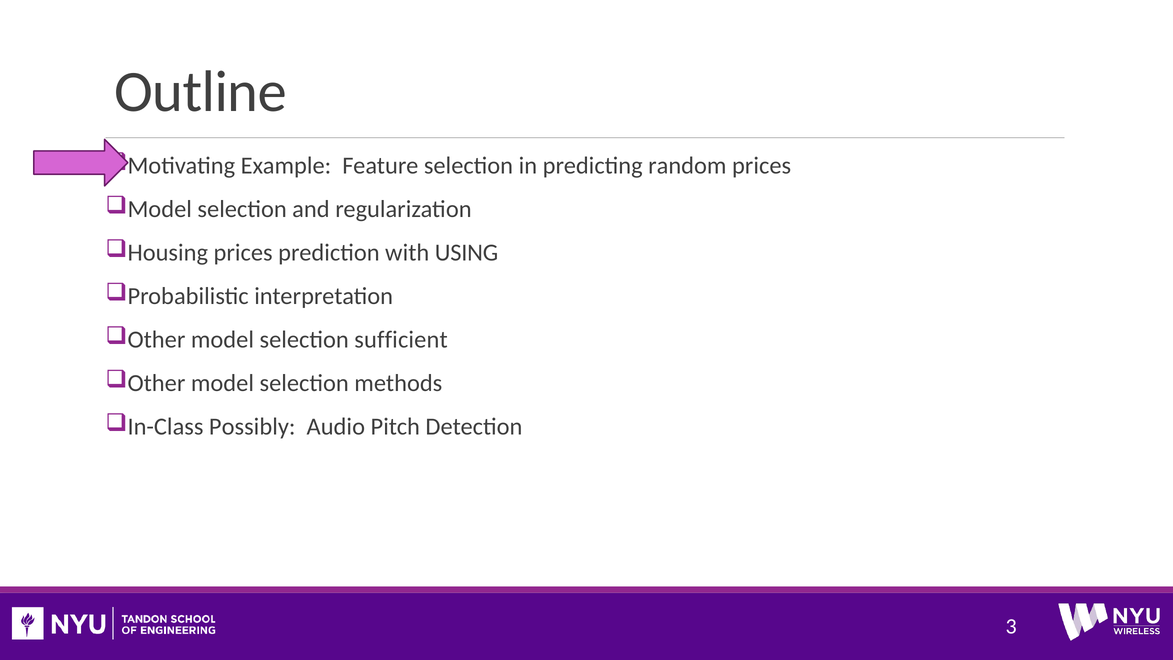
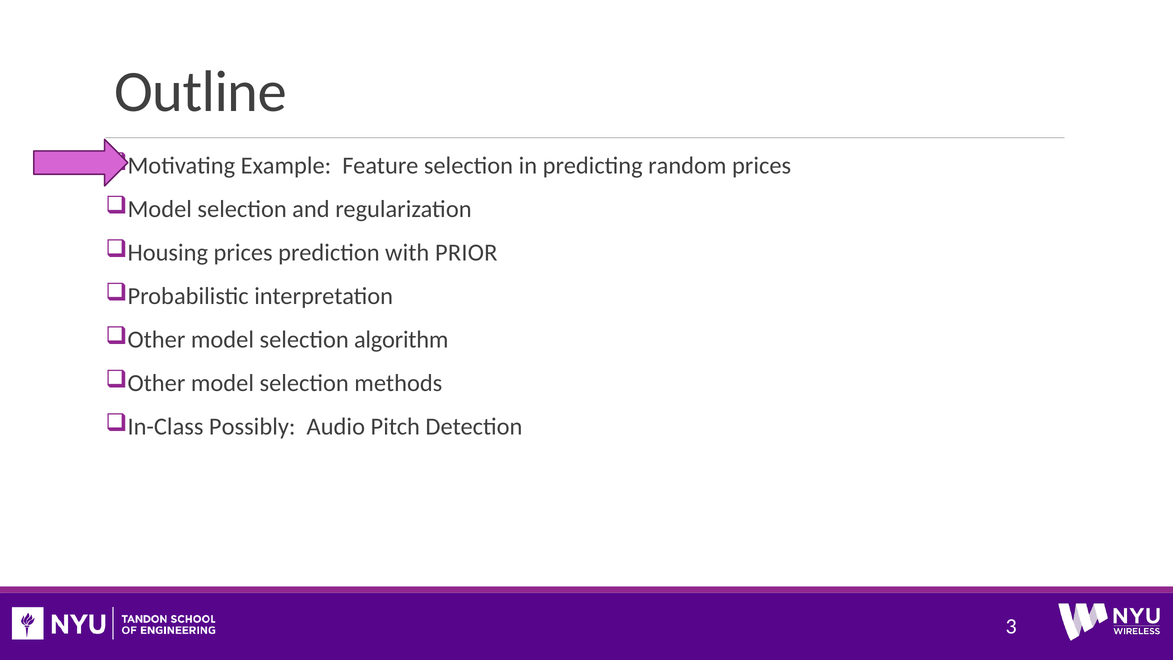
USING: USING -> PRIOR
sufficient: sufficient -> algorithm
